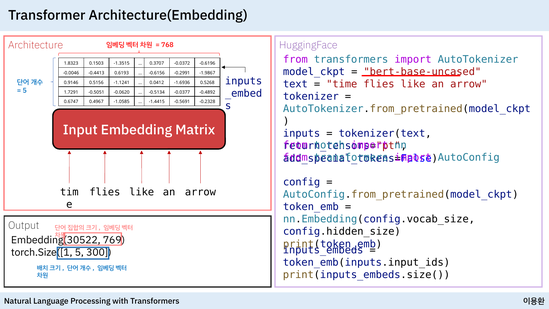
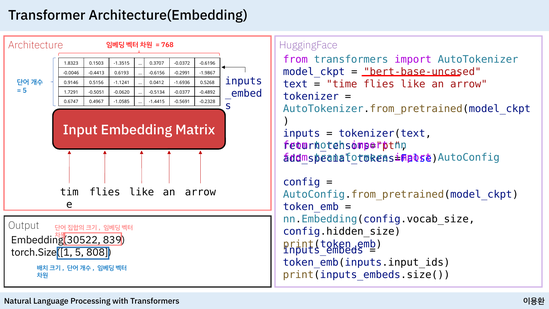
769: 769 -> 839
300: 300 -> 808
